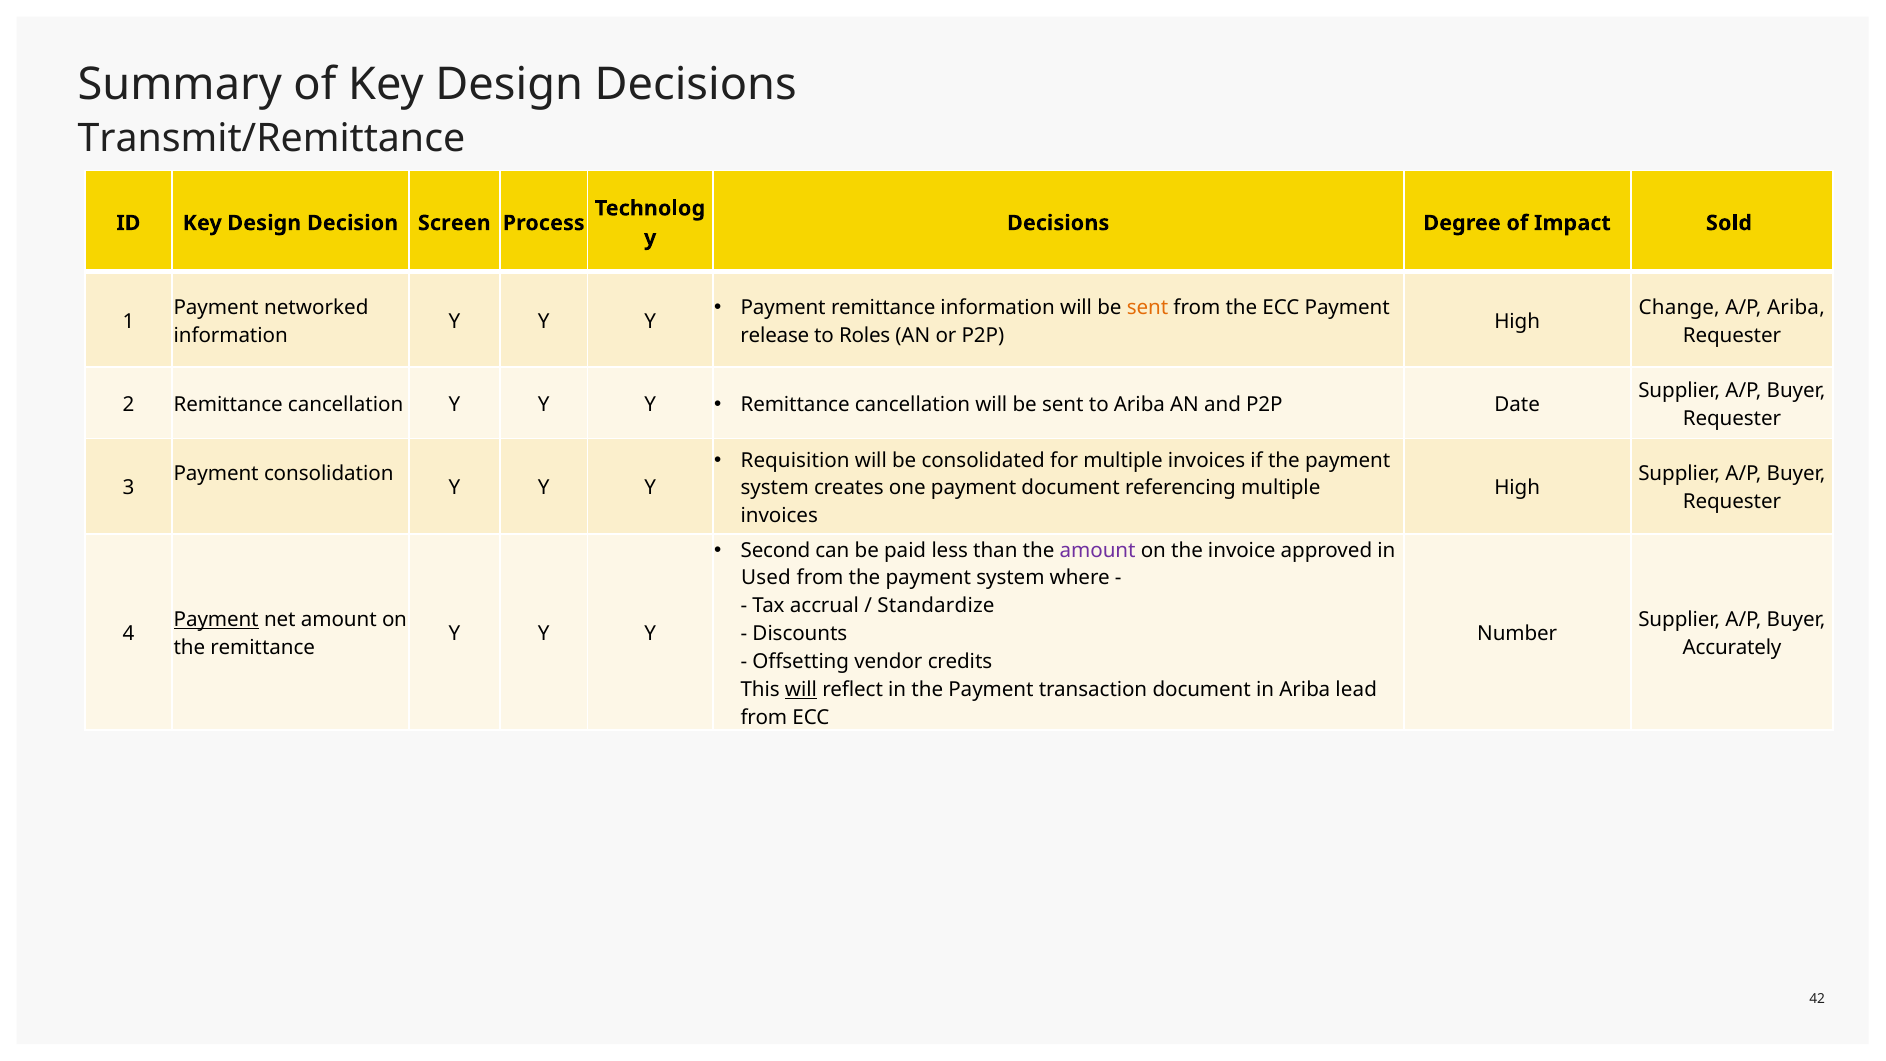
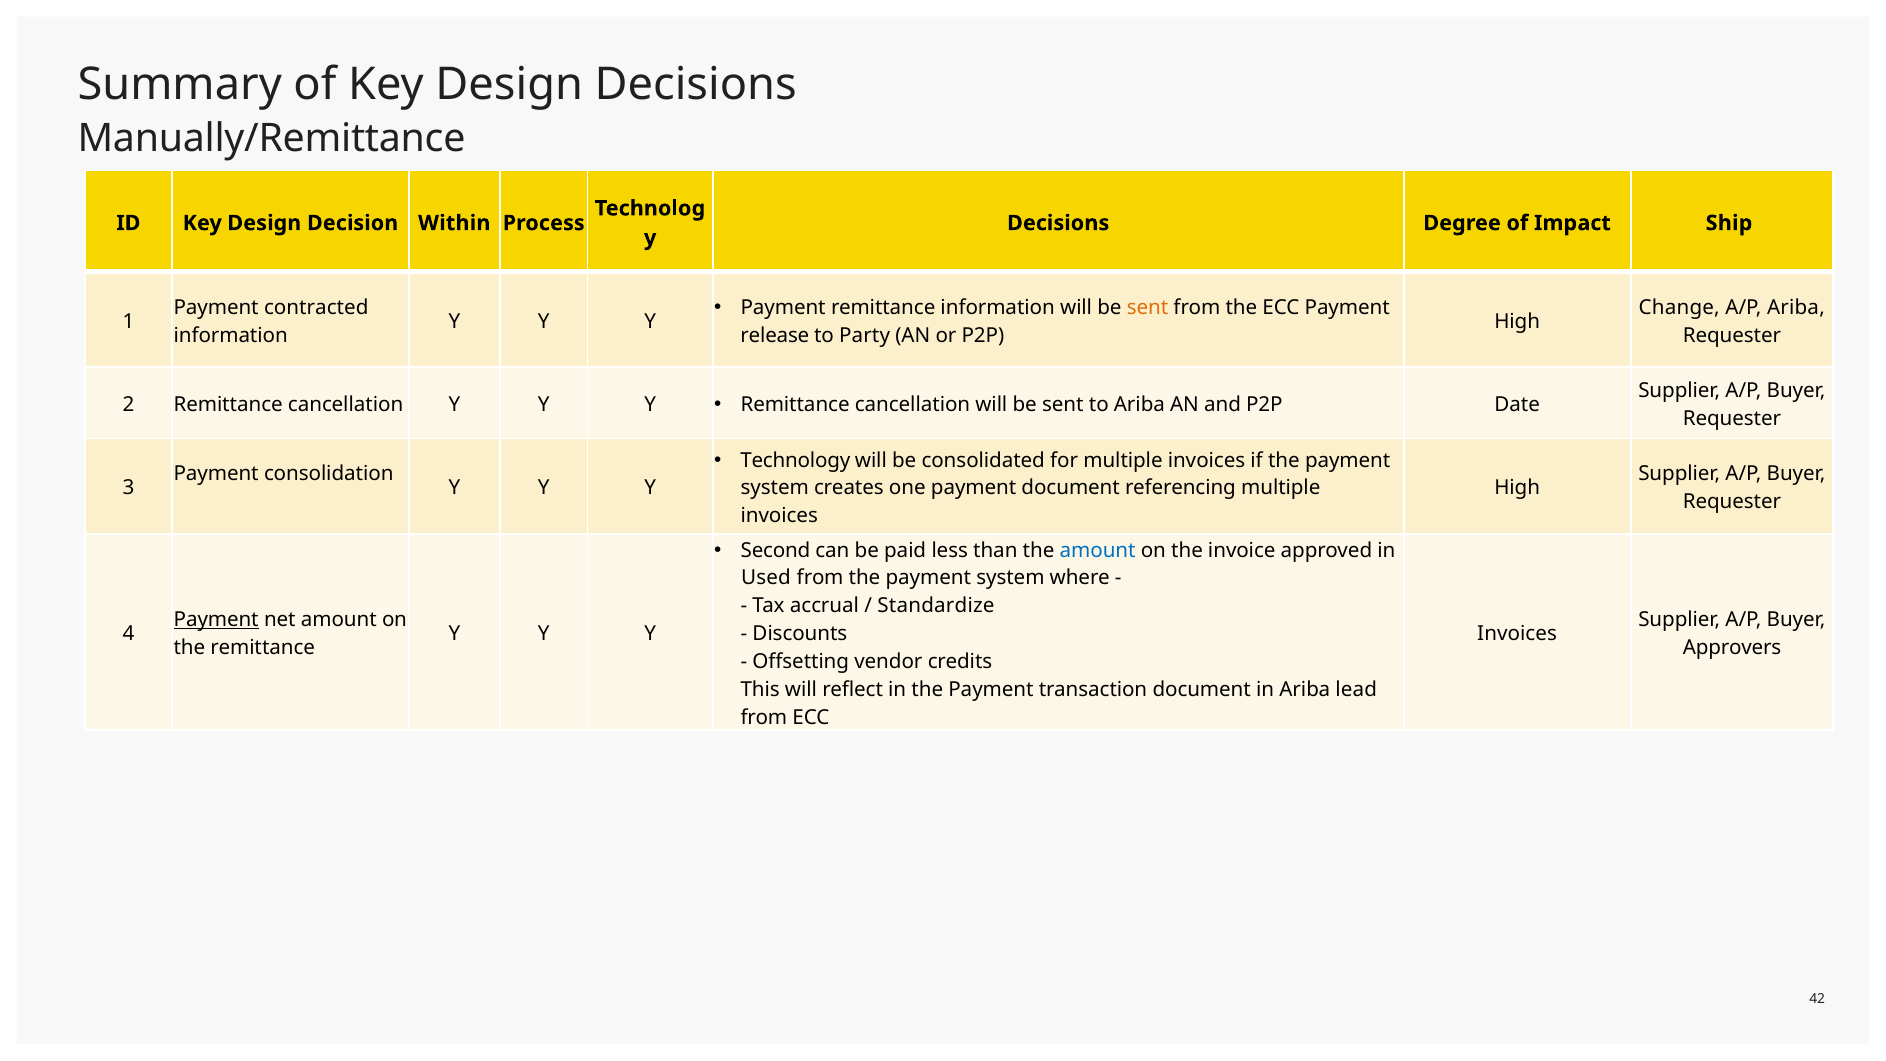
Transmit/Remittance: Transmit/Remittance -> Manually/Remittance
Screen: Screen -> Within
Sold: Sold -> Ship
networked: networked -> contracted
Roles: Roles -> Party
Requisition: Requisition -> Technology
amount at (1098, 550) colour: purple -> blue
Number at (1517, 634): Number -> Invoices
Accurately: Accurately -> Approvers
will at (801, 689) underline: present -> none
